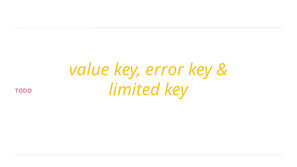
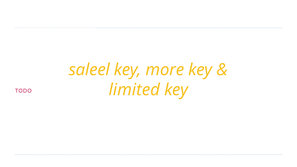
value: value -> saleel
error: error -> more
